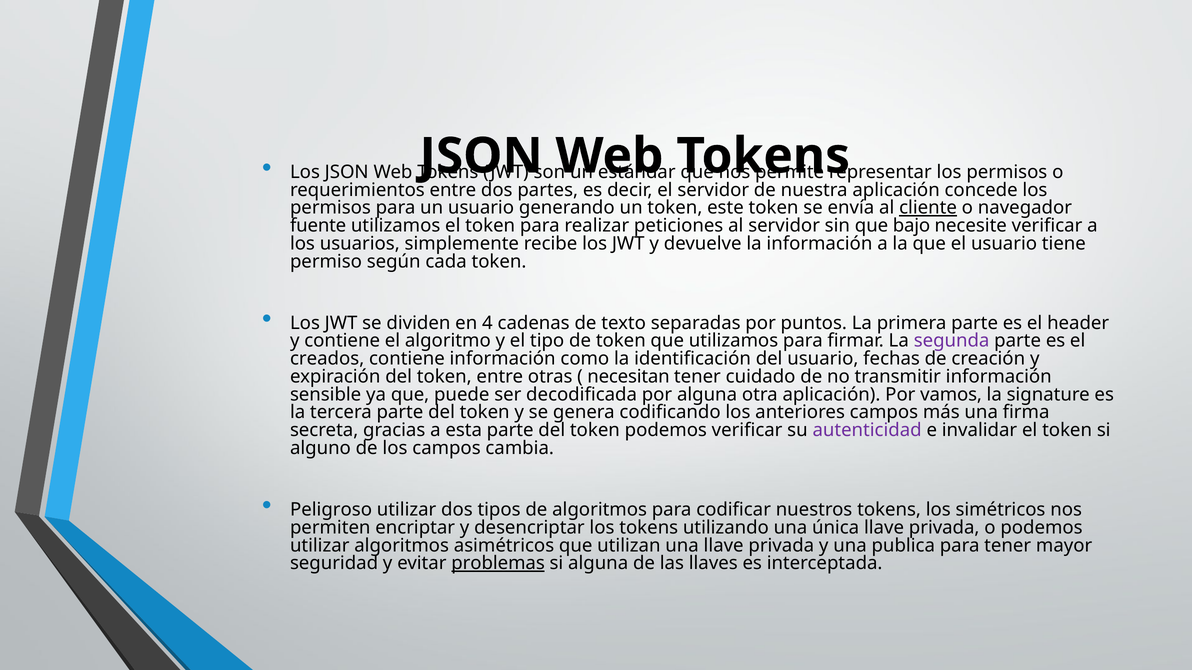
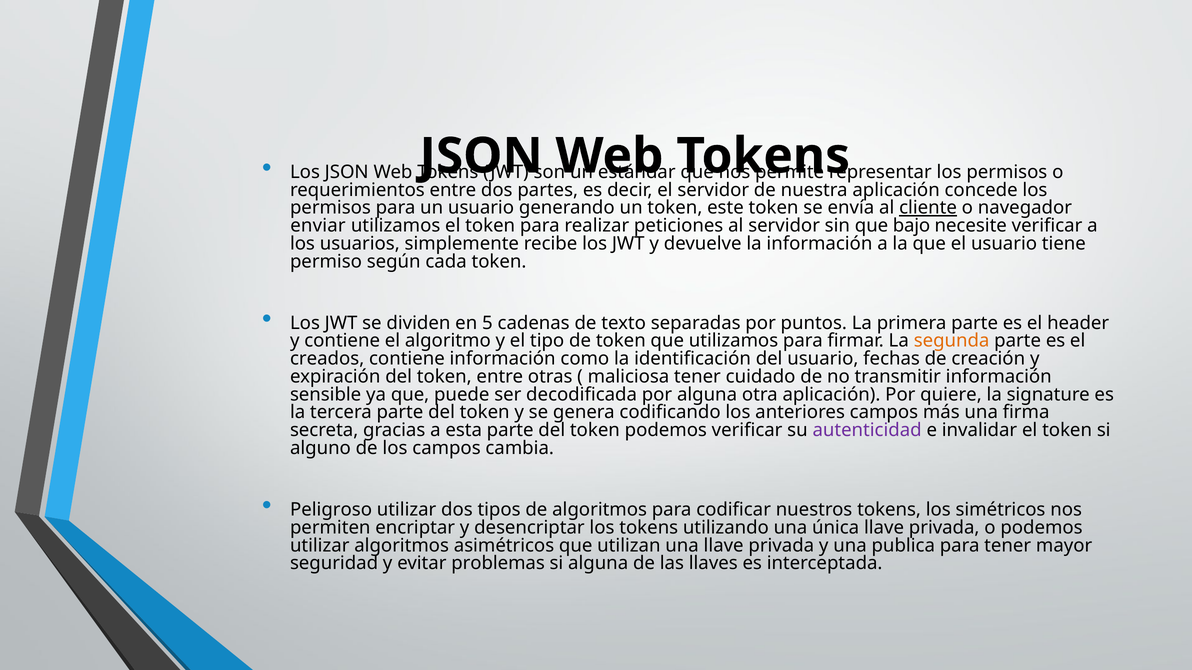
fuente: fuente -> enviar
4: 4 -> 5
segunda colour: purple -> orange
necesitan: necesitan -> maliciosa
vamos: vamos -> quiere
problemas underline: present -> none
